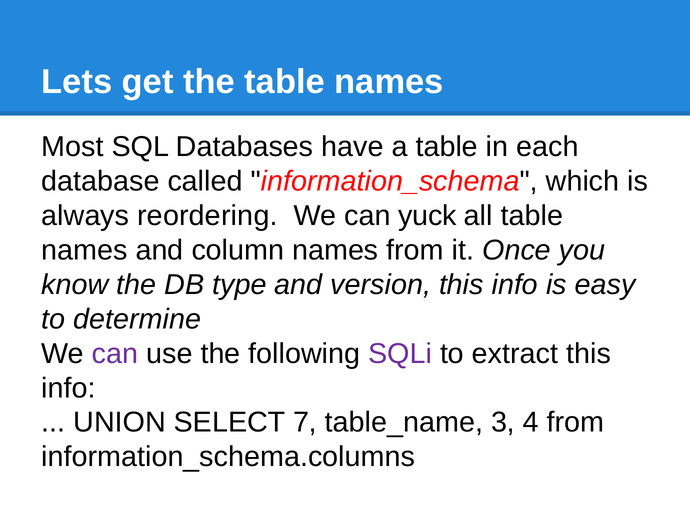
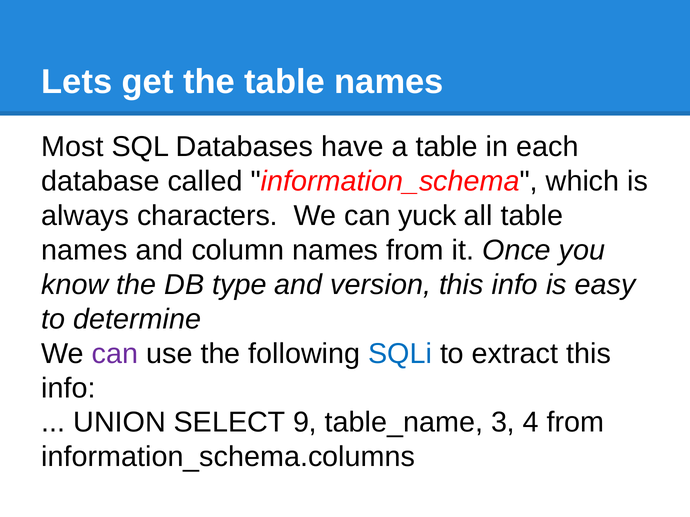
reordering: reordering -> characters
SQLi colour: purple -> blue
7: 7 -> 9
